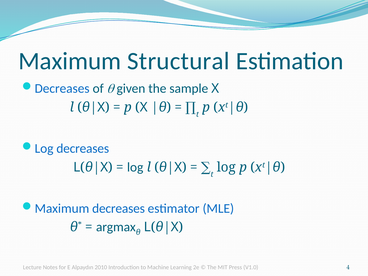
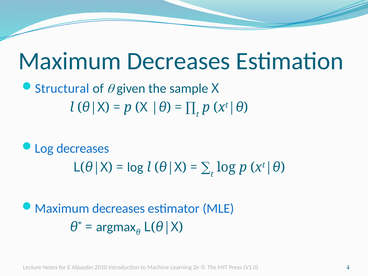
Structural at (178, 61): Structural -> Decreases
Decreases at (62, 89): Decreases -> Structural
